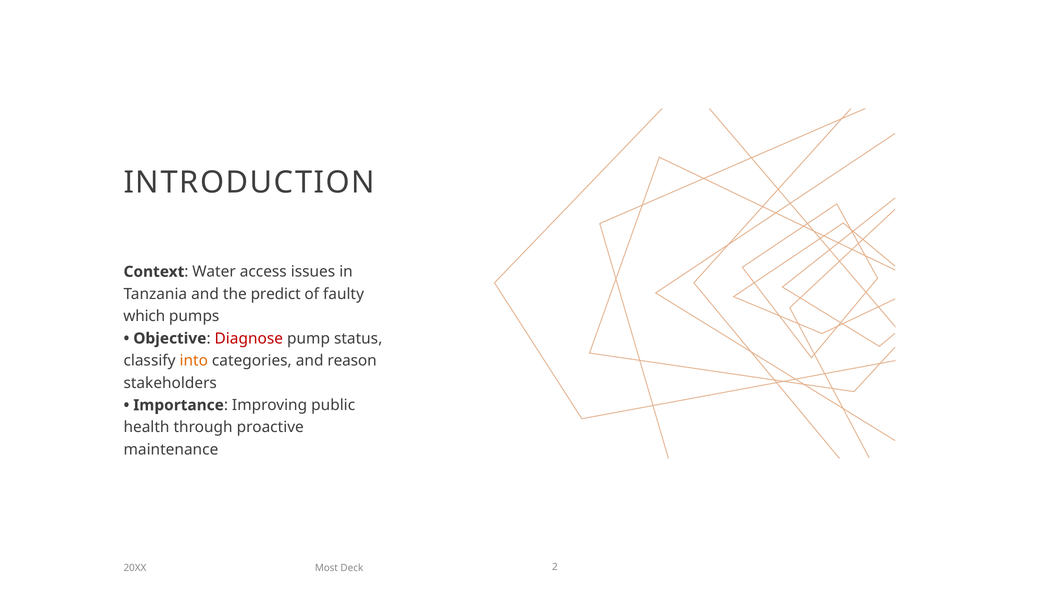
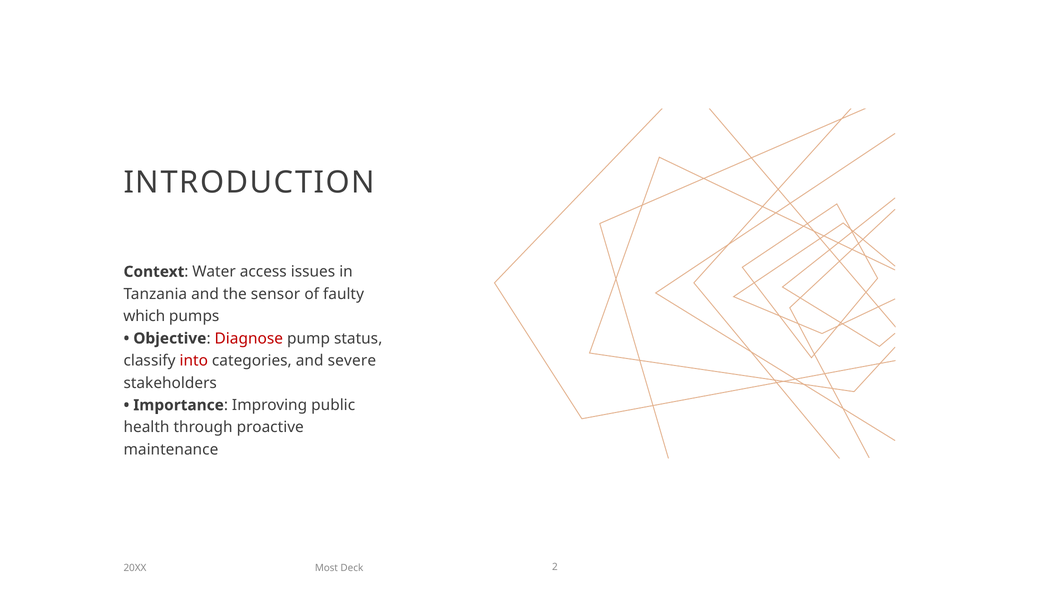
predict: predict -> sensor
into colour: orange -> red
reason: reason -> severe
